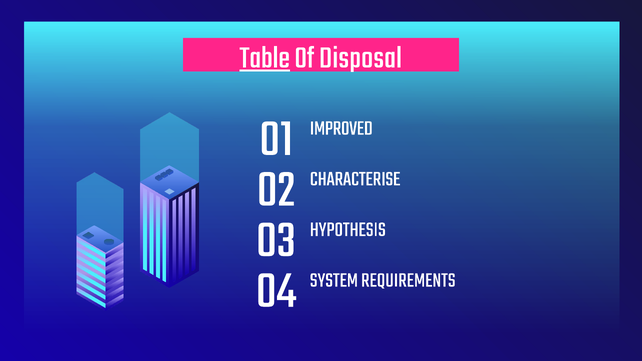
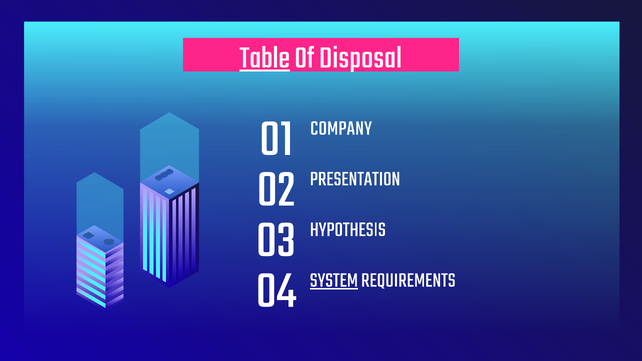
IMPROVED: IMPROVED -> COMPANY
CHARACTERISE: CHARACTERISE -> PRESENTATION
SYSTEM underline: none -> present
